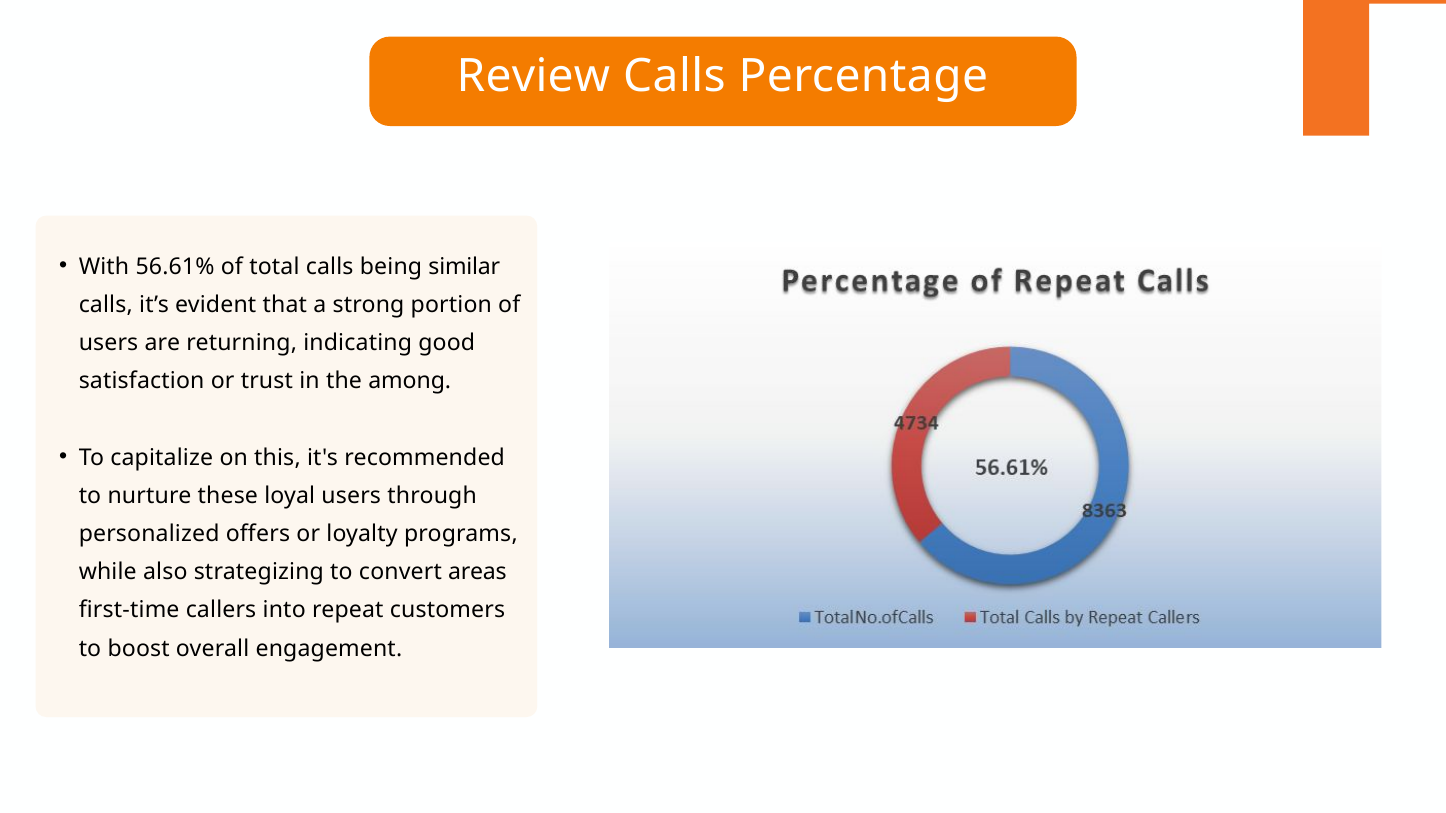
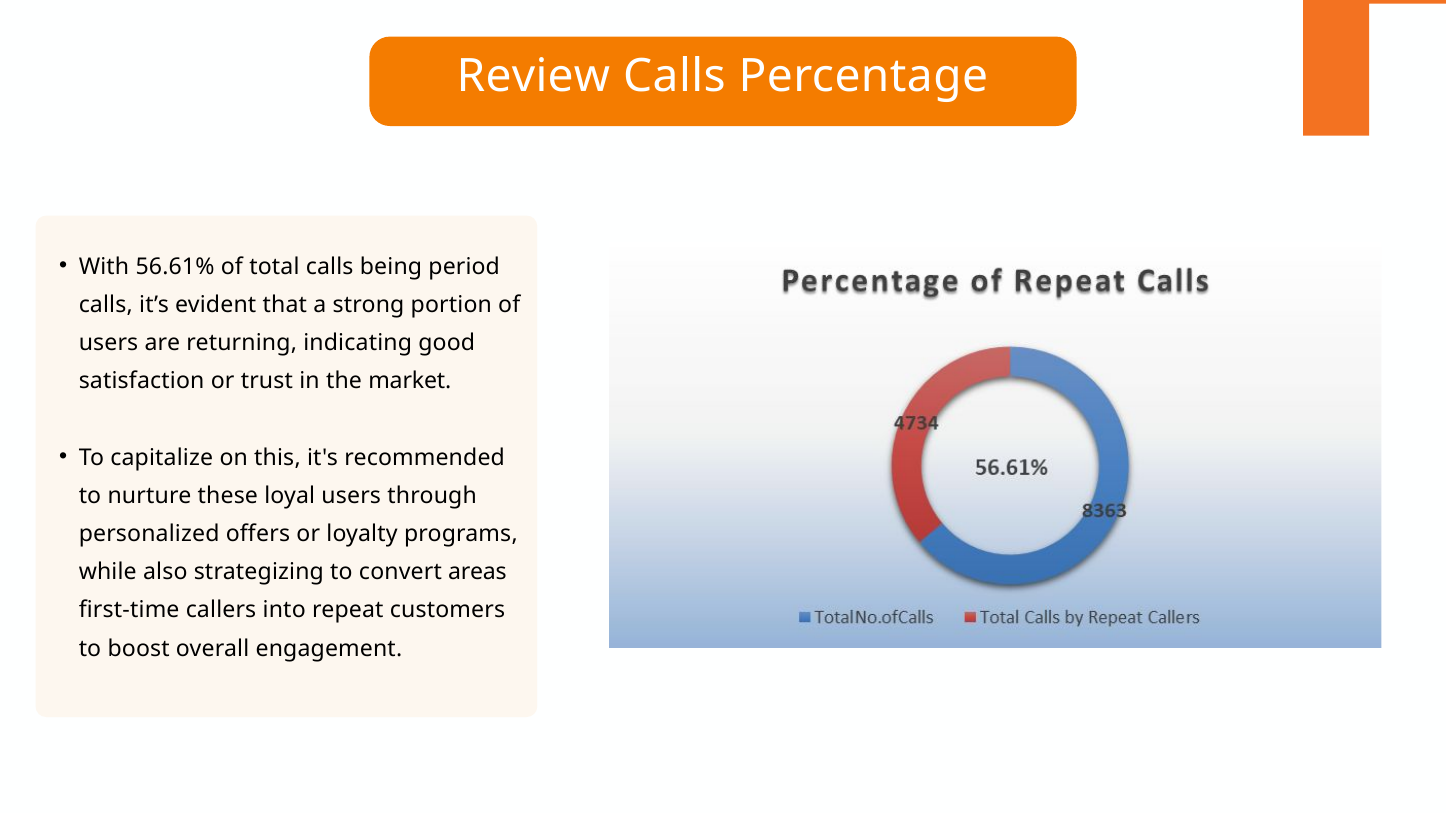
similar: similar -> period
among: among -> market
